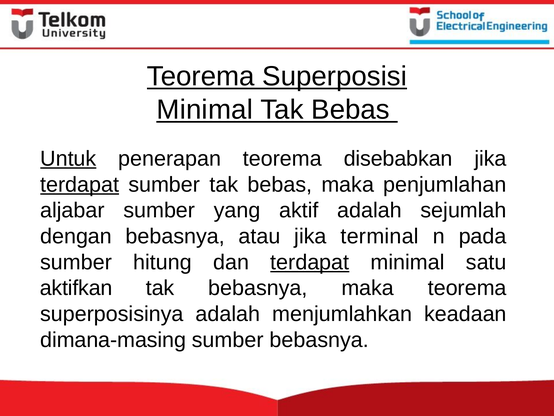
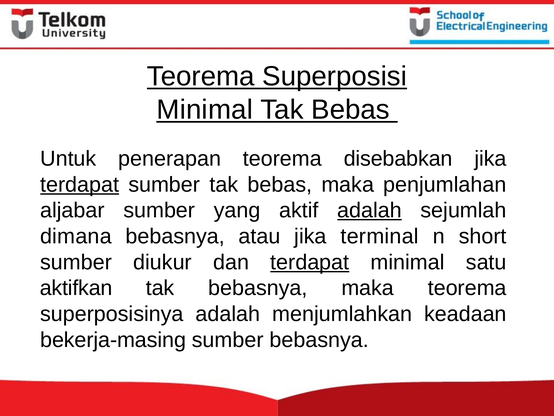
Untuk underline: present -> none
adalah at (370, 210) underline: none -> present
dengan: dengan -> dimana
pada: pada -> short
hitung: hitung -> diukur
dimana-masing: dimana-masing -> bekerja-masing
